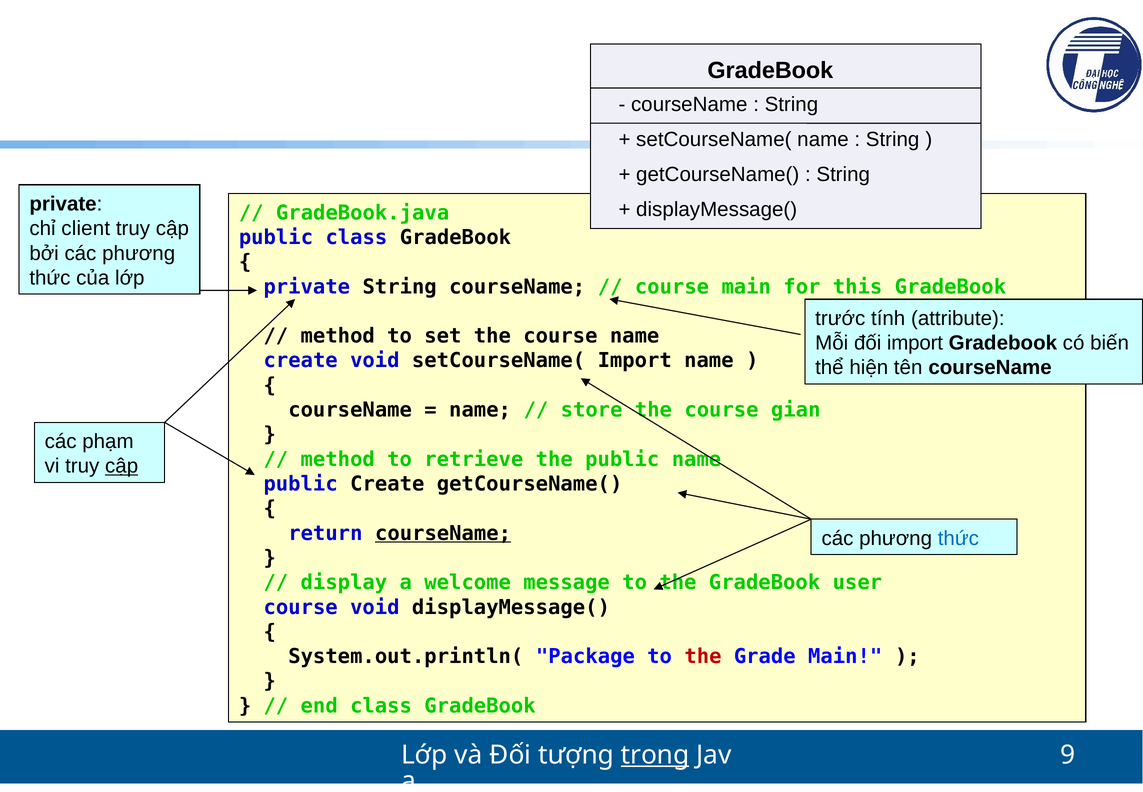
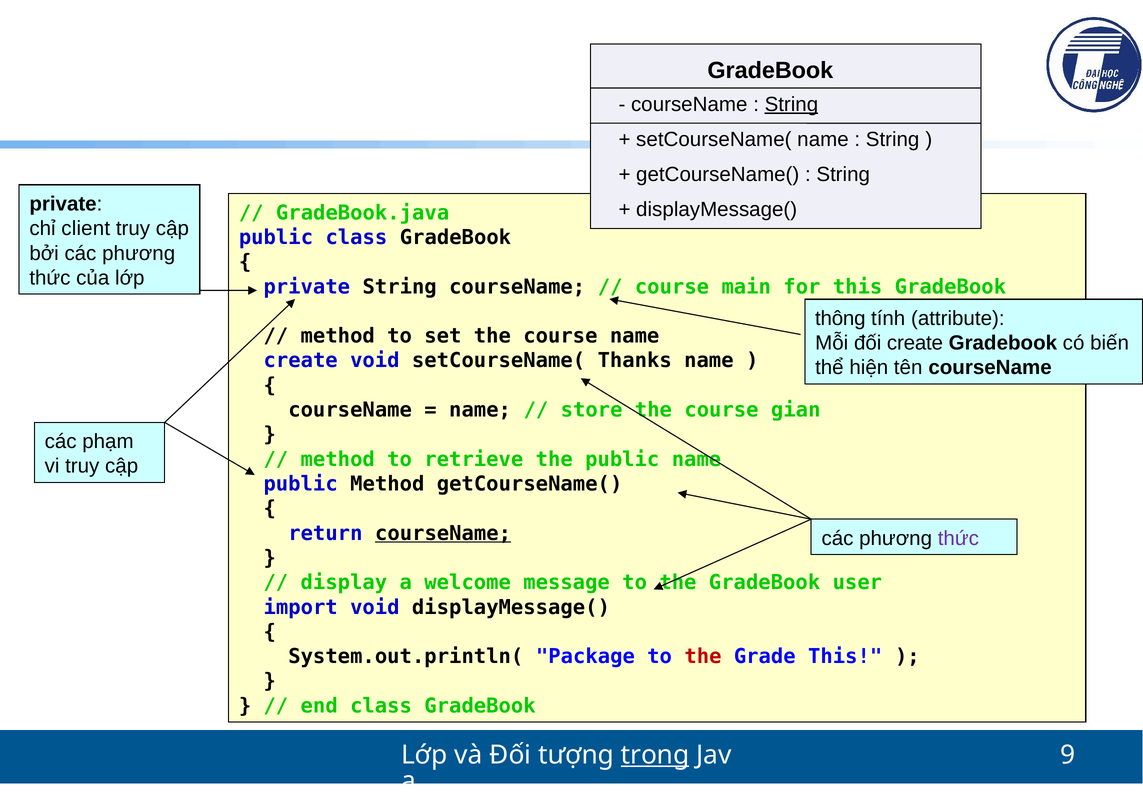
String at (791, 104) underline: none -> present
trước: trước -> thông
đối import: import -> create
setCourseName( Import: Import -> Thanks
cập at (122, 466) underline: present -> none
public Create: Create -> Method
thức at (958, 538) colour: blue -> purple
course at (301, 607): course -> import
Grade Main: Main -> This
